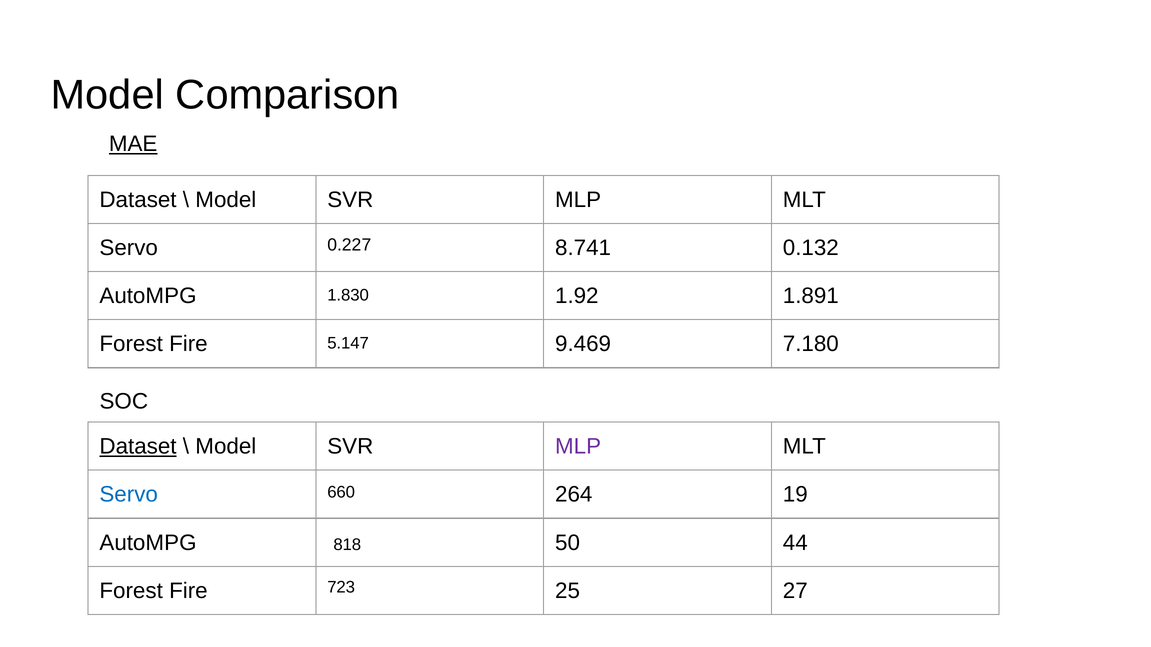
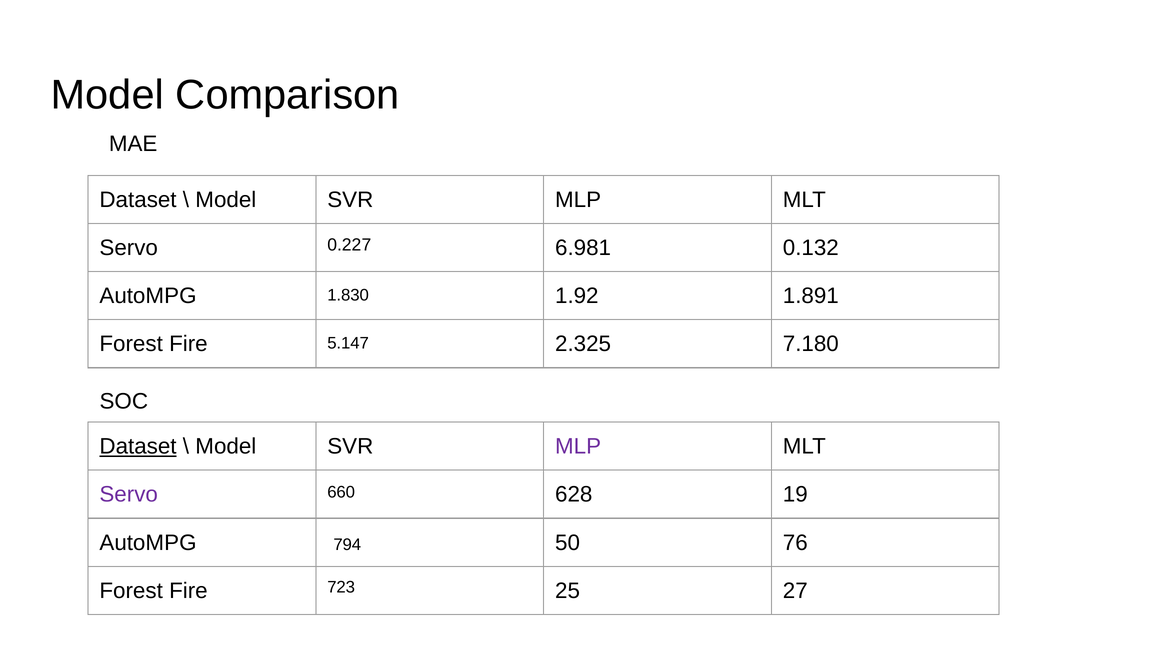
MAE underline: present -> none
8.741: 8.741 -> 6.981
9.469: 9.469 -> 2.325
Servo at (129, 495) colour: blue -> purple
264: 264 -> 628
818: 818 -> 794
44: 44 -> 76
